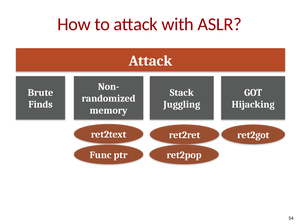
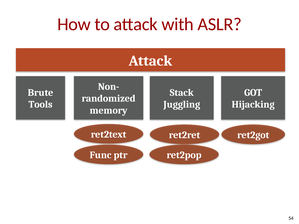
Finds: Finds -> Tools
